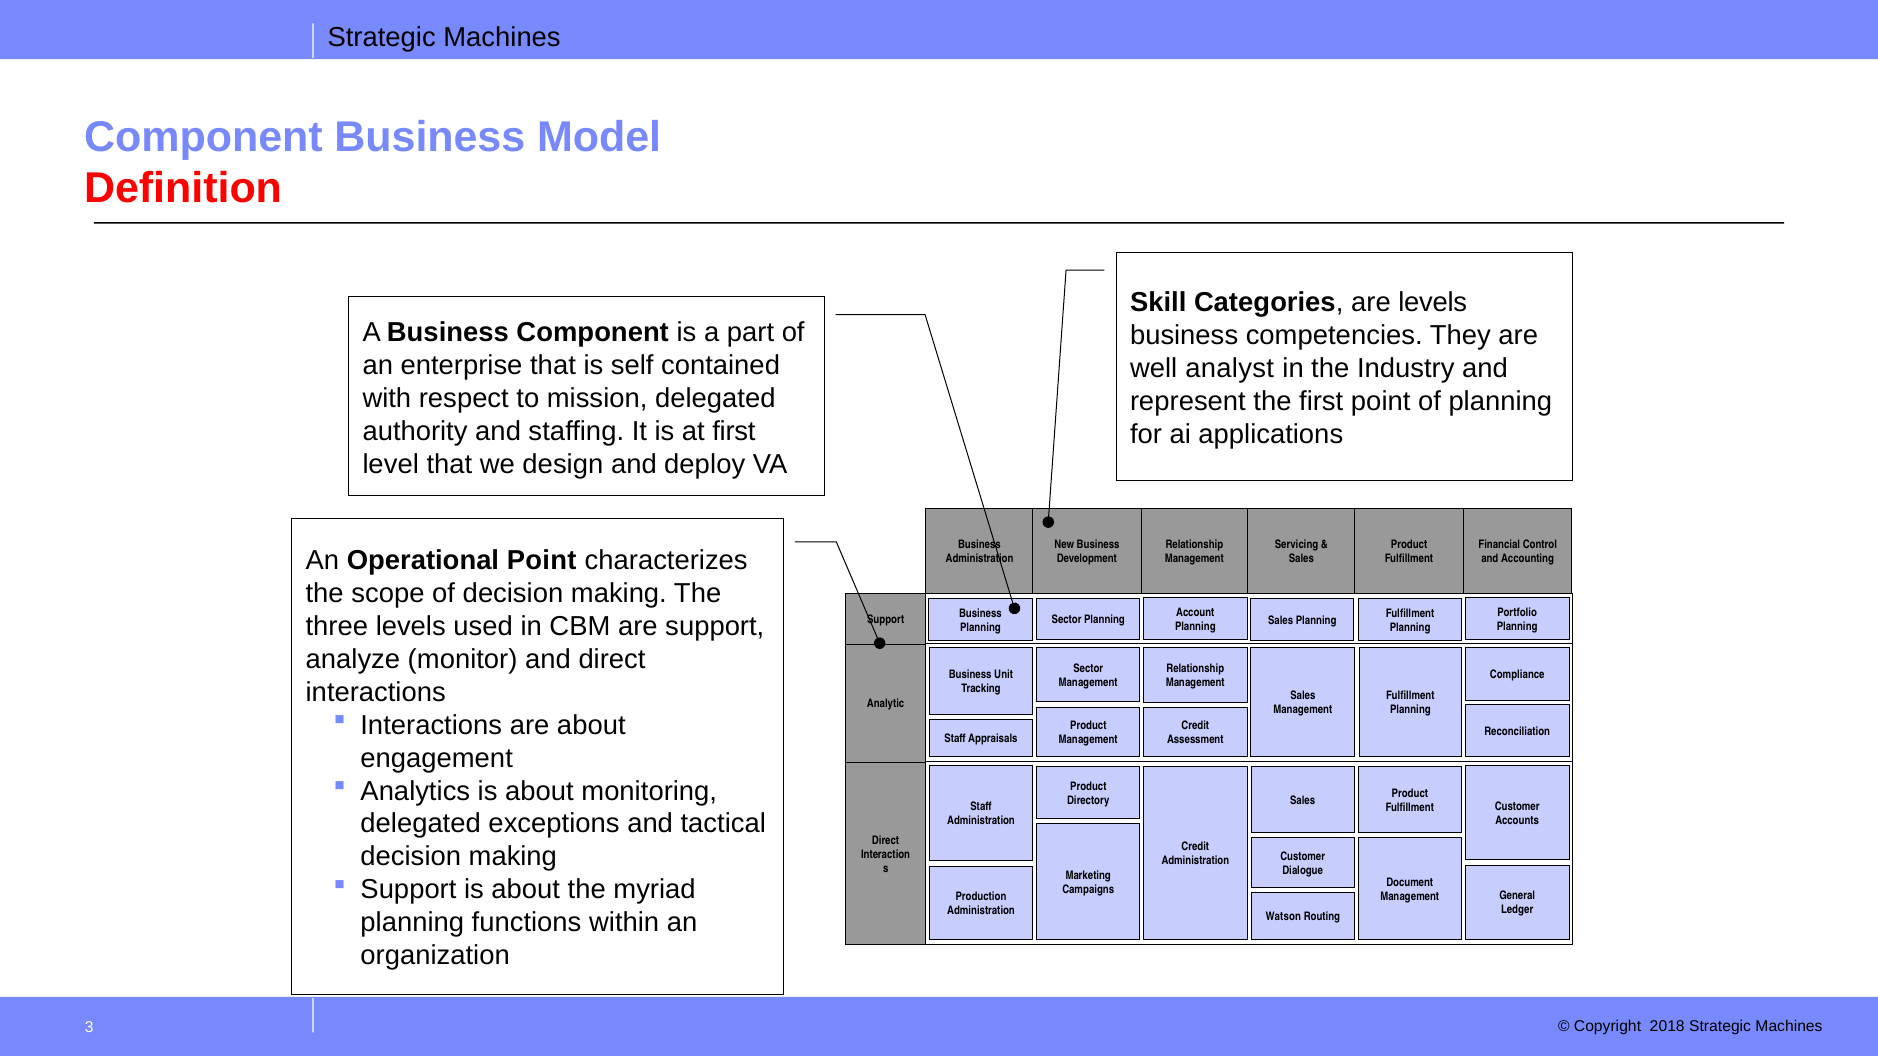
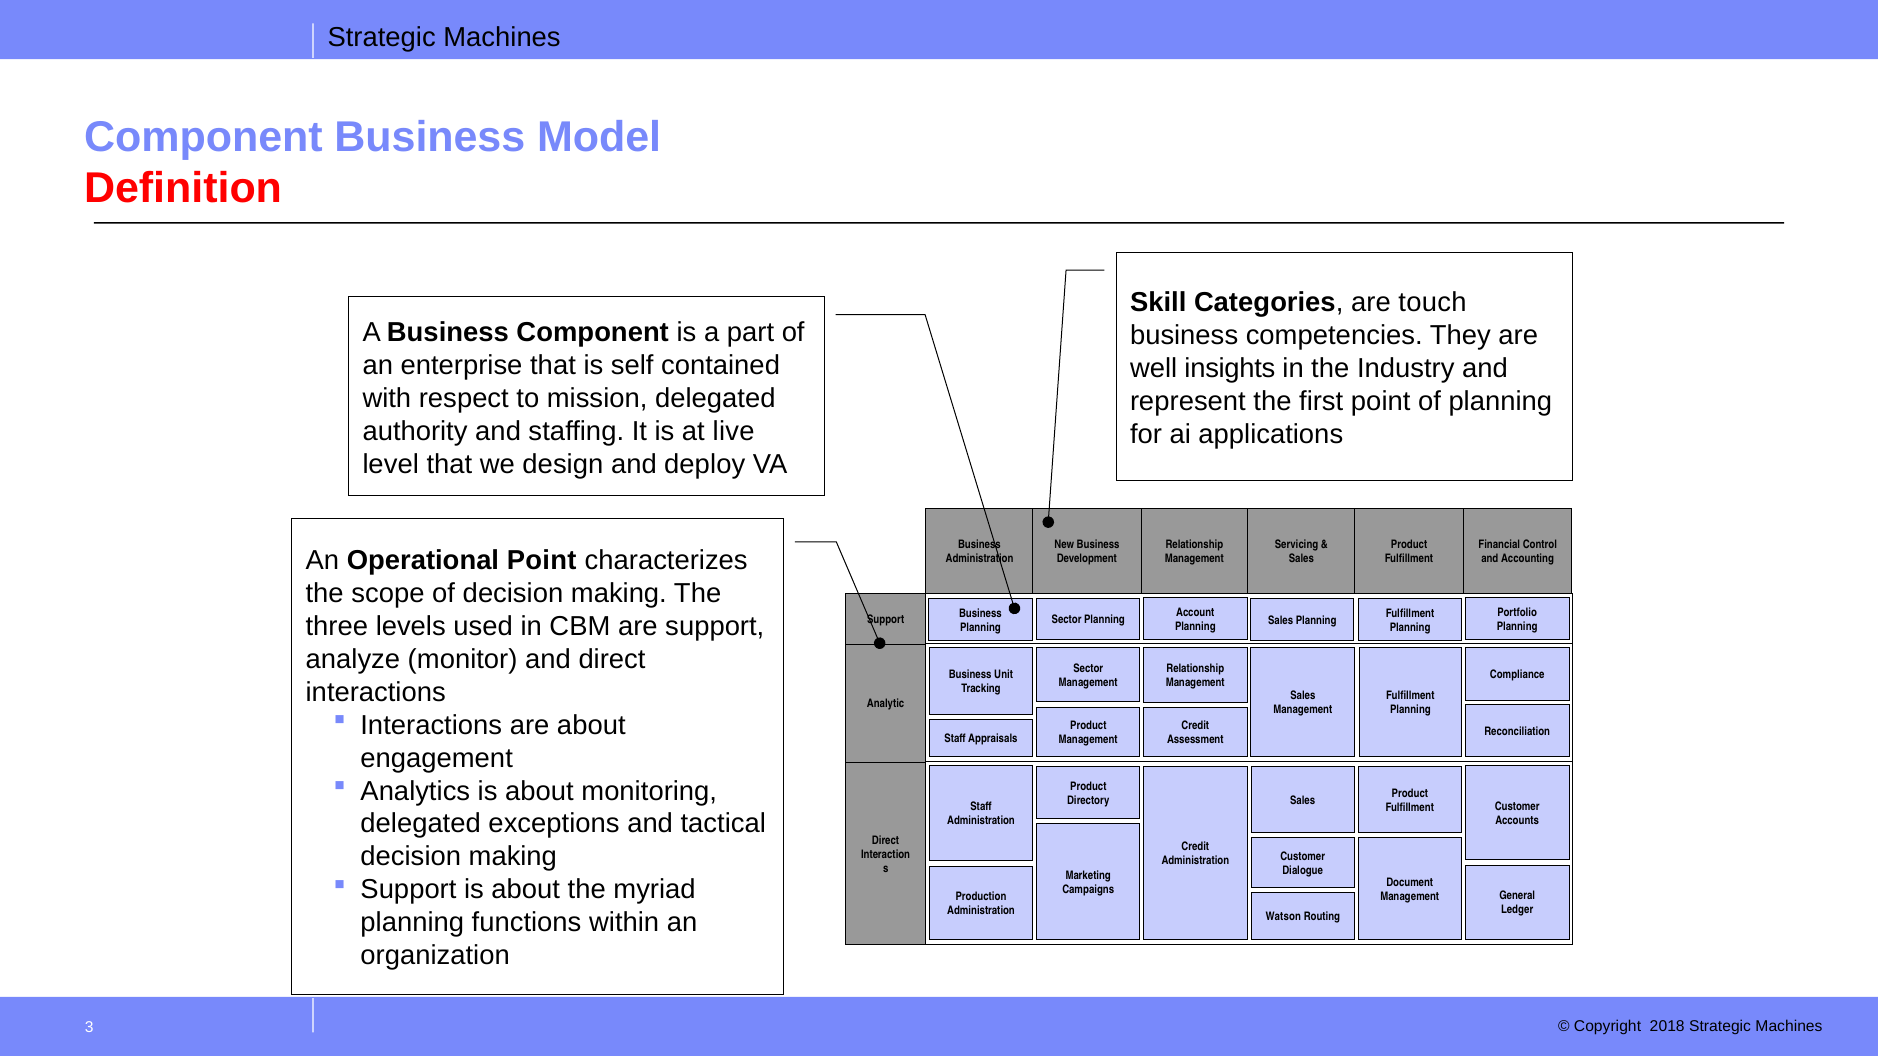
are levels: levels -> touch
analyst: analyst -> insights
at first: first -> live
